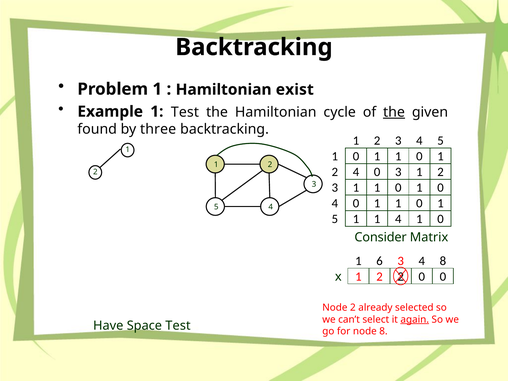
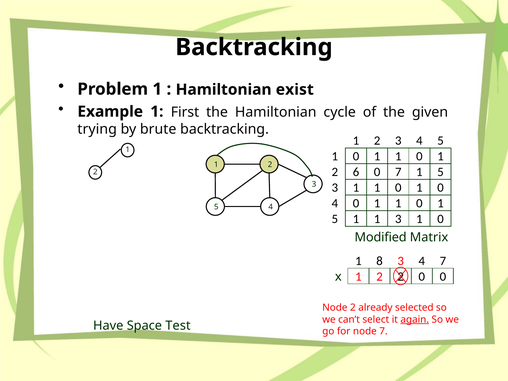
1 Test: Test -> First
the at (394, 112) underline: present -> none
found: found -> trying
three: three -> brute
2 4: 4 -> 6
0 3: 3 -> 7
2 at (440, 172): 2 -> 5
1 4: 4 -> 3
Consider: Consider -> Modified
6: 6 -> 8
4 8: 8 -> 7
node 8: 8 -> 7
